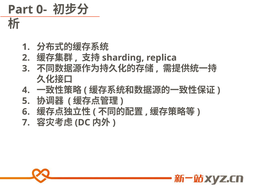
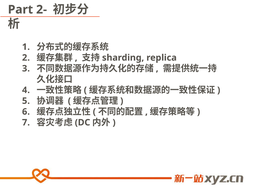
0-: 0- -> 2-
